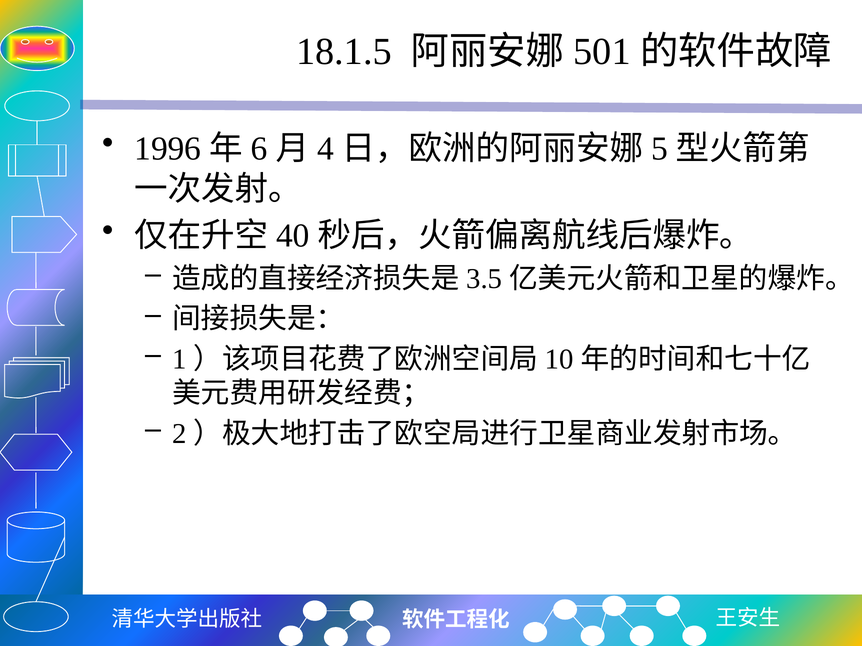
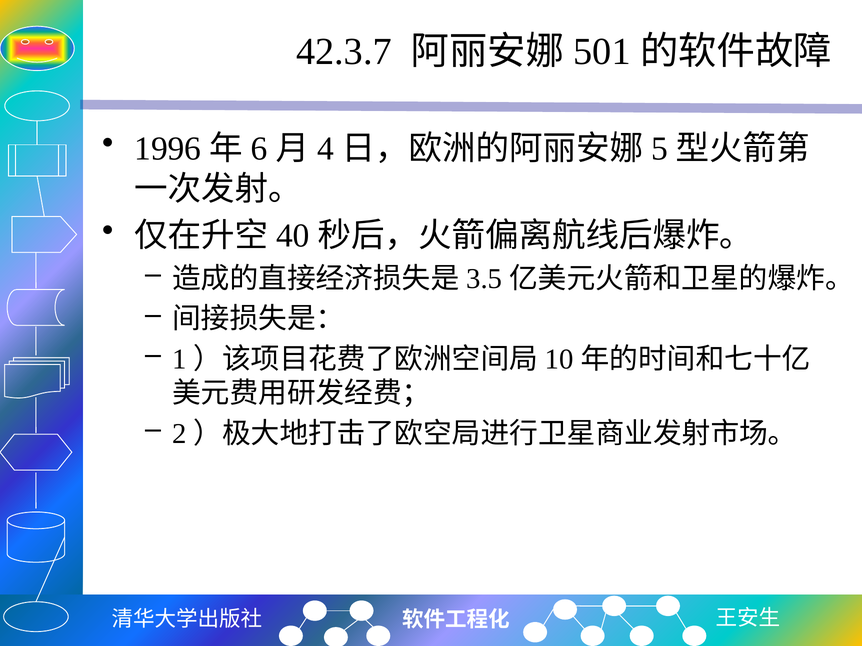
18.1.5: 18.1.5 -> 42.3.7
